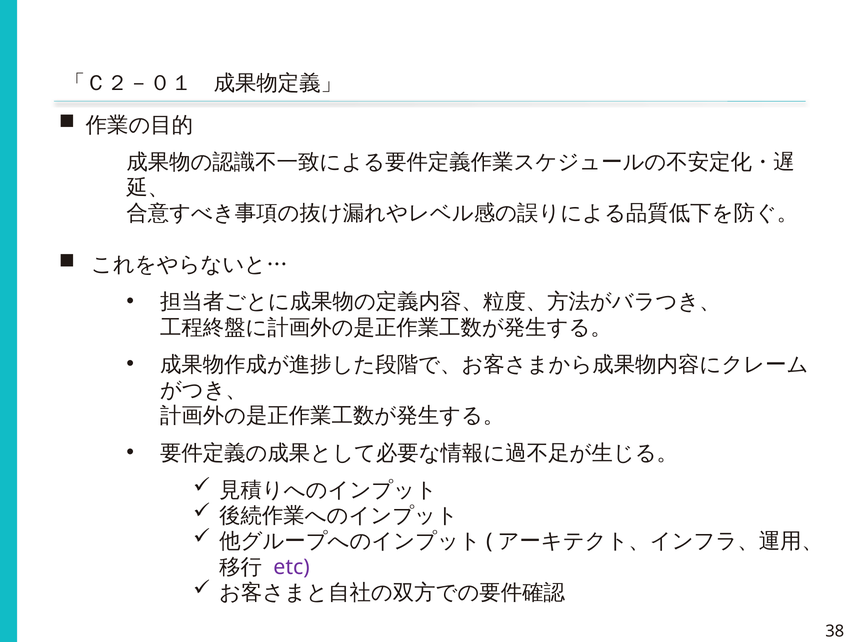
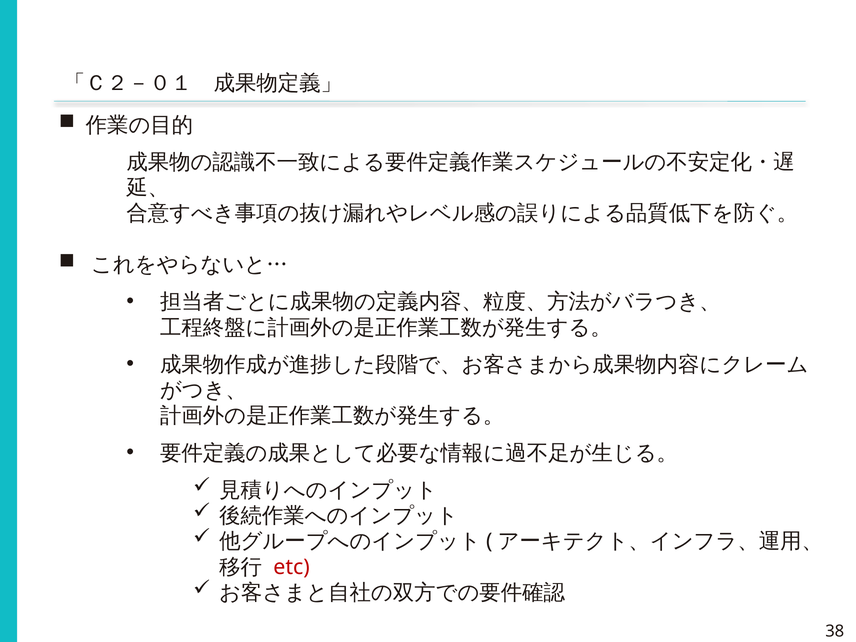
etc colour: purple -> red
